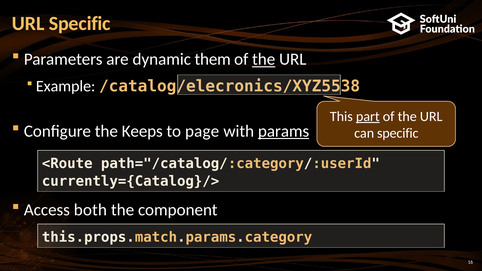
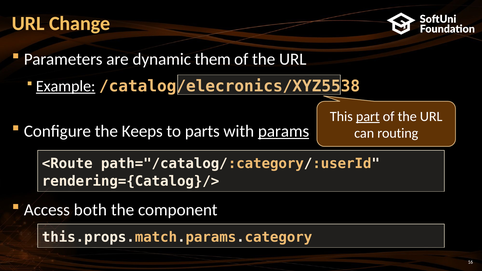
URL Specific: Specific -> Change
the at (264, 59) underline: present -> none
Example underline: none -> present
page: page -> parts
can specific: specific -> routing
currently={Catalog}/>: currently={Catalog}/> -> rendering={Catalog}/>
